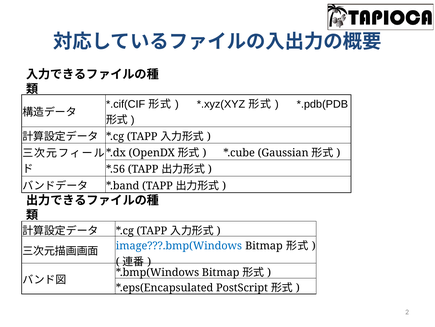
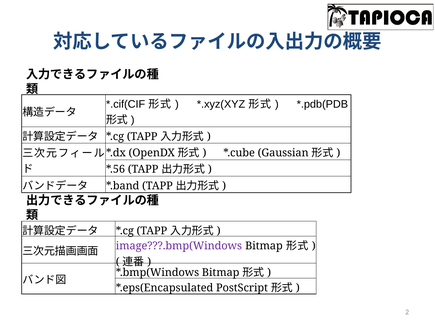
image???.bmp(Windows colour: blue -> purple
